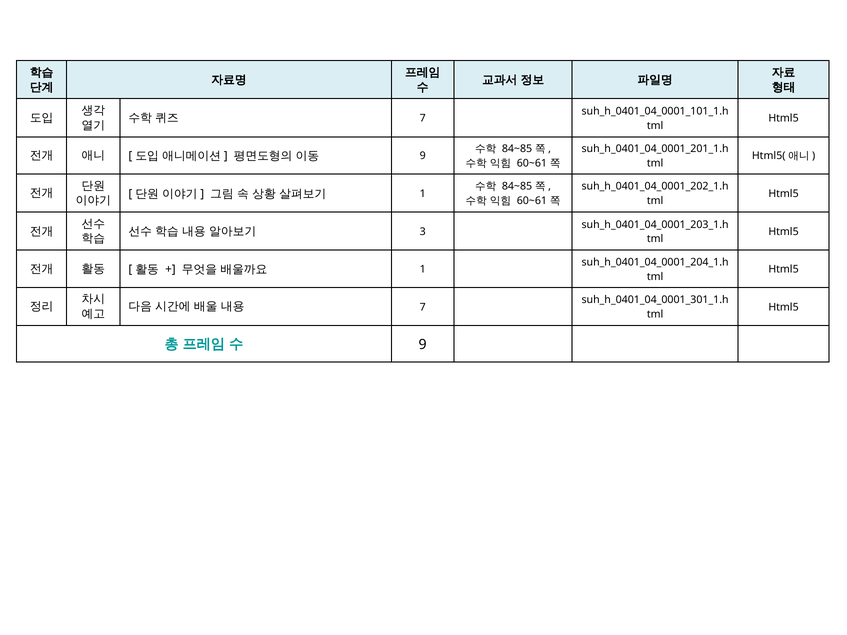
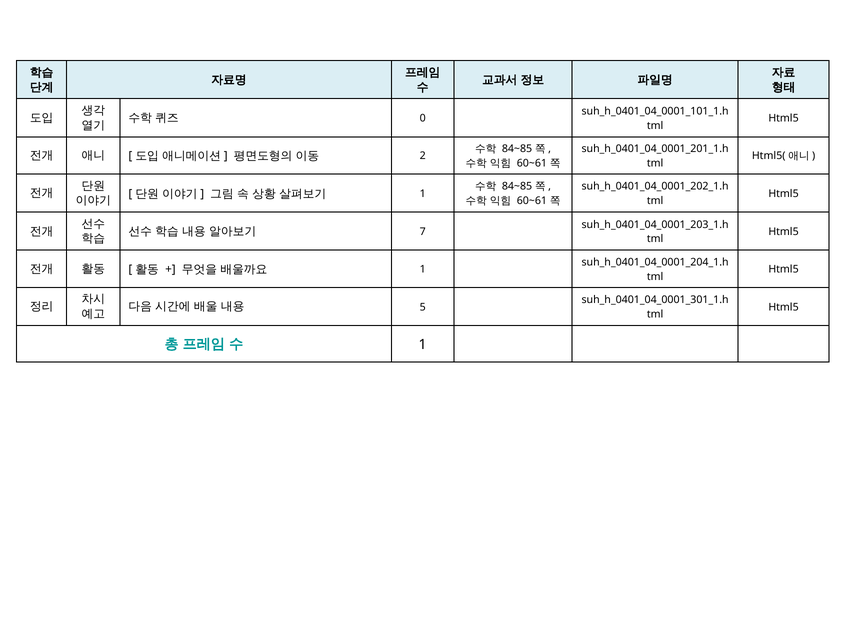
7 at (423, 118): 7 -> 0
9 at (423, 156): 9 -> 2
3: 3 -> 7
7 at (423, 307): 7 -> 5
9 at (423, 345): 9 -> 1
